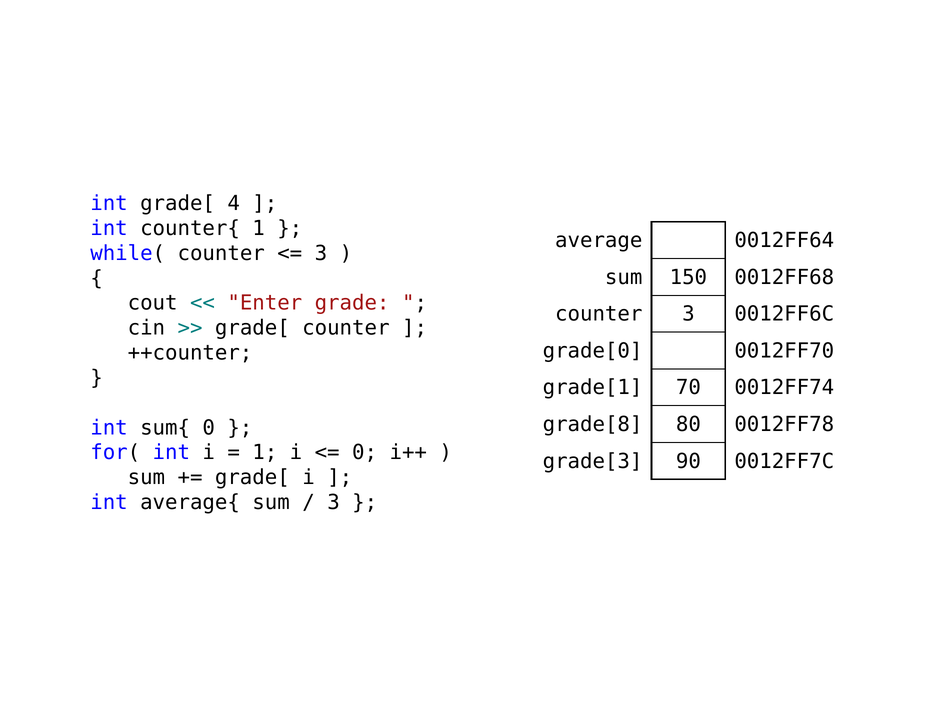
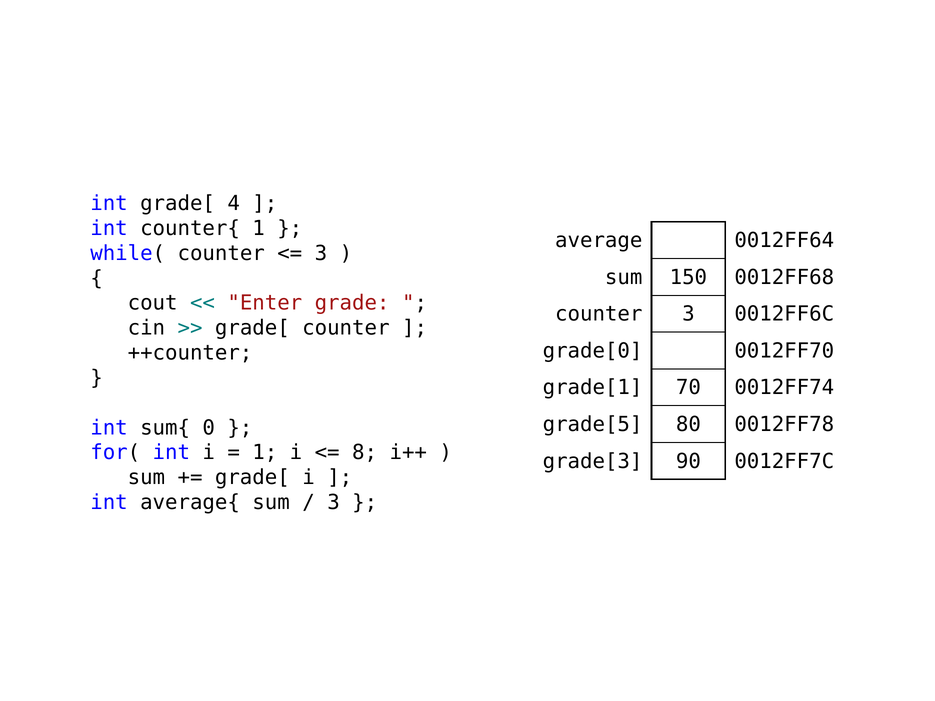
grade[8: grade[8 -> grade[5
0 at (365, 453): 0 -> 8
